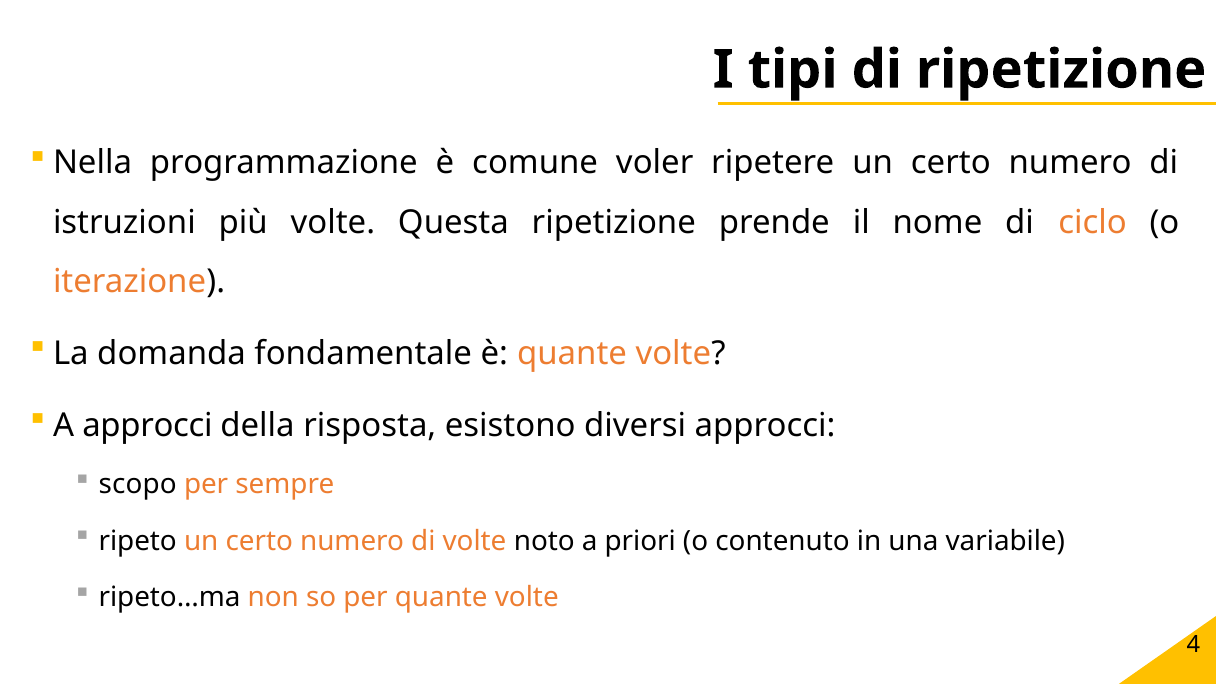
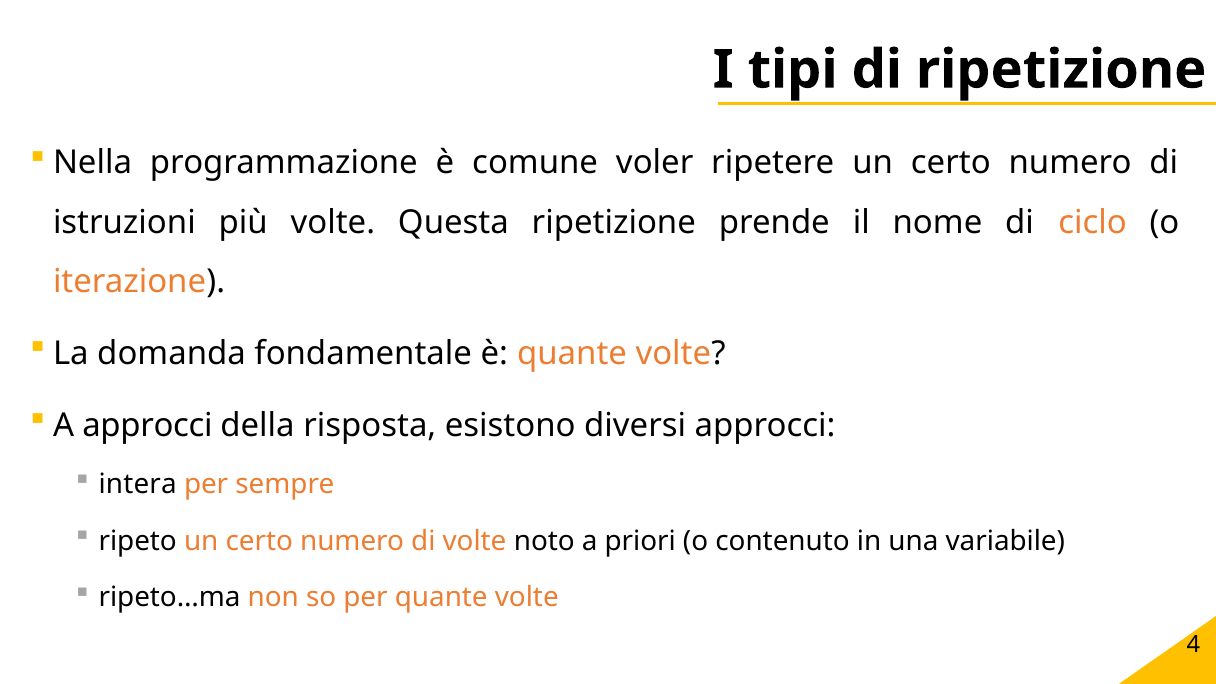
scopo: scopo -> intera
